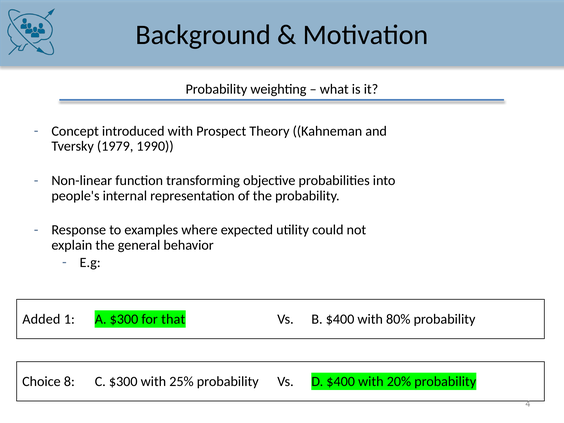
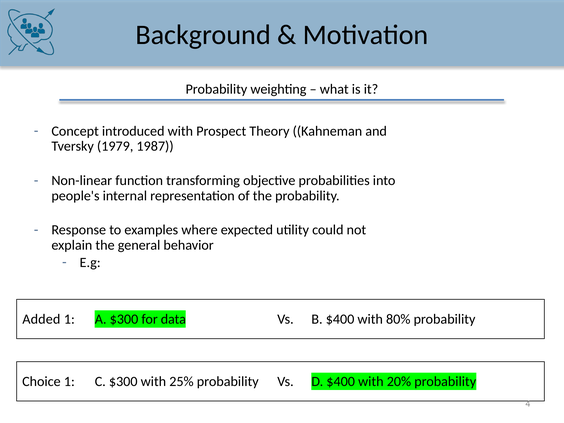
1990: 1990 -> 1987
that: that -> data
Choice 8: 8 -> 1
